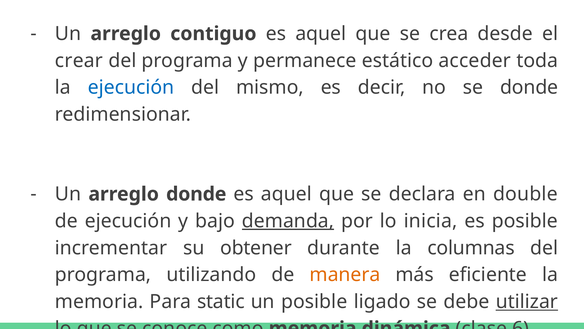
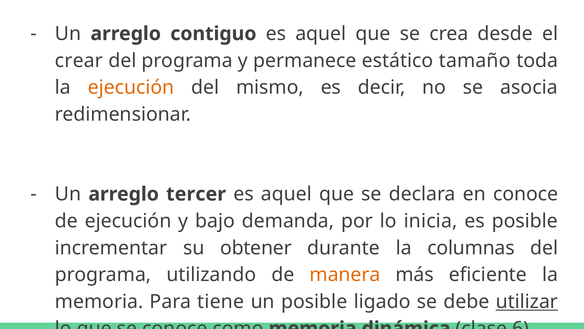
acceder: acceder -> tamaño
ejecución at (131, 87) colour: blue -> orange
se donde: donde -> asocia
arreglo donde: donde -> tercer
en double: double -> conoce
demanda underline: present -> none
static: static -> tiene
